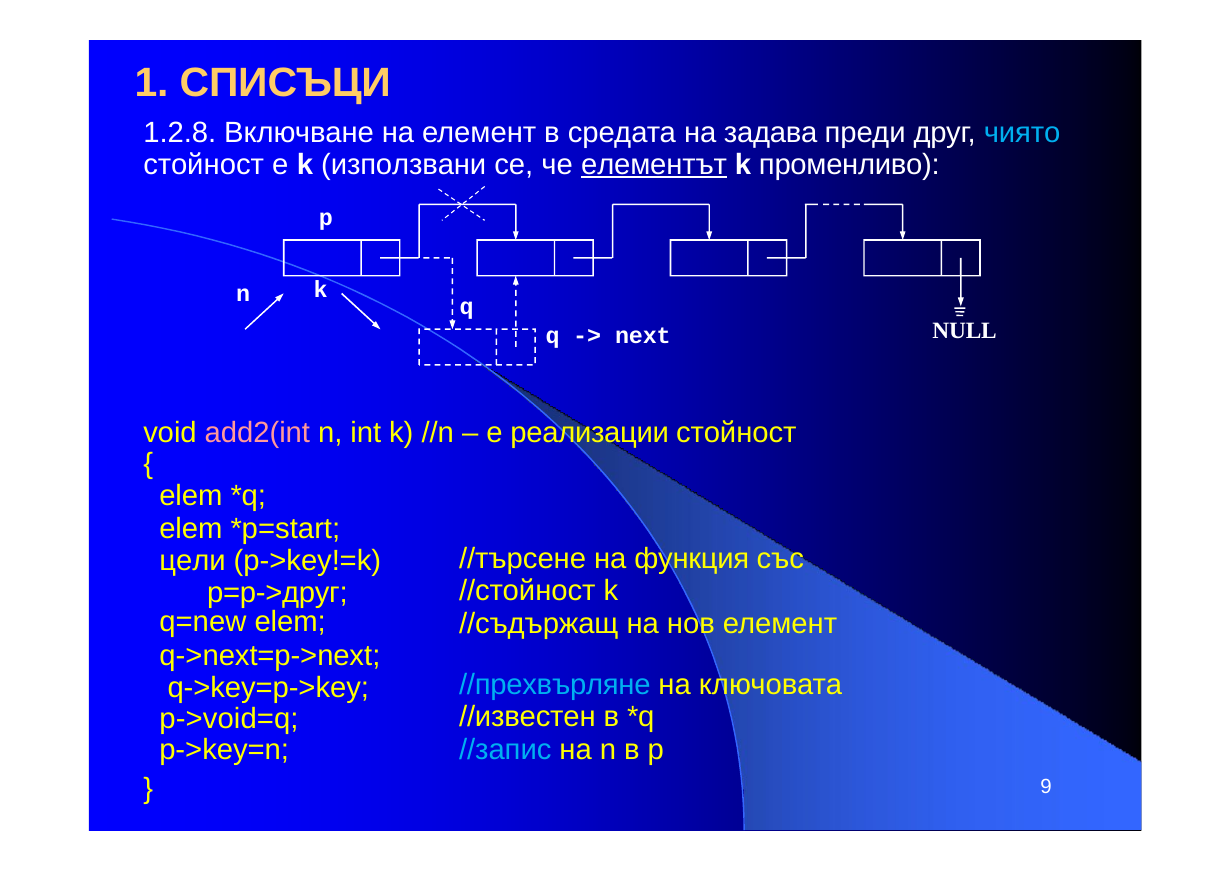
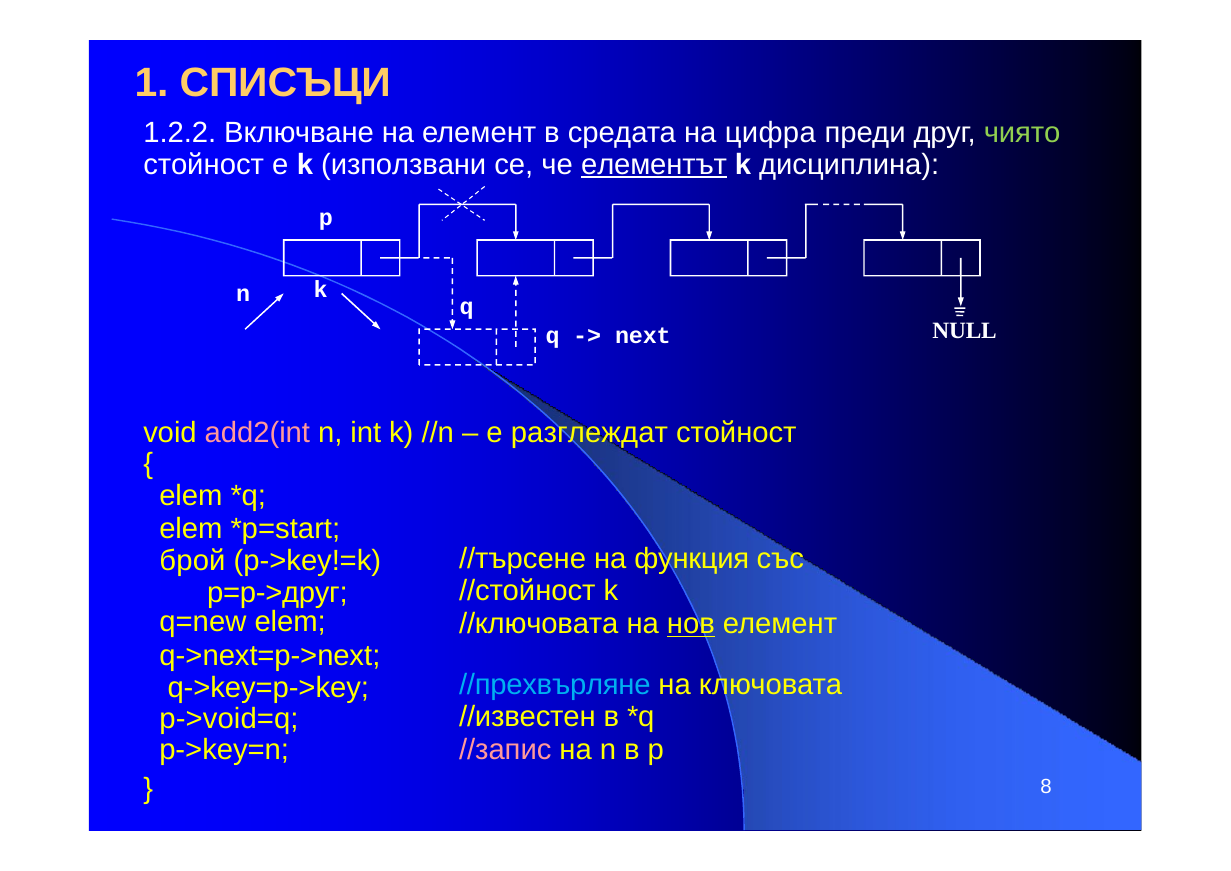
1.2.8: 1.2.8 -> 1.2.2
задава: задава -> цифра
чиято colour: light blue -> light green
променливо: променливо -> дисциплина
реализации: реализации -> разглеждат
цели: цели -> брой
//съдържащ: //съдържащ -> //ключовата
нов underline: none -> present
//запис colour: light blue -> pink
9: 9 -> 8
